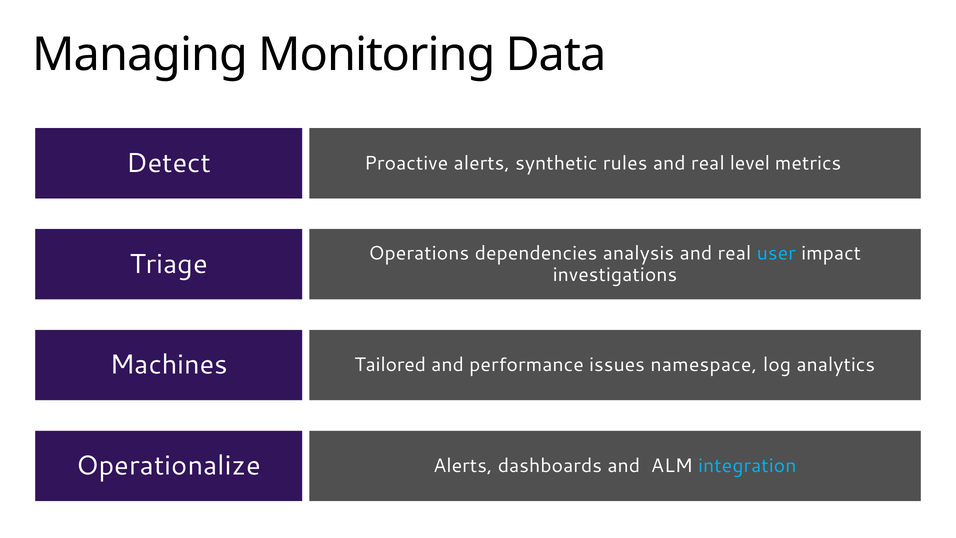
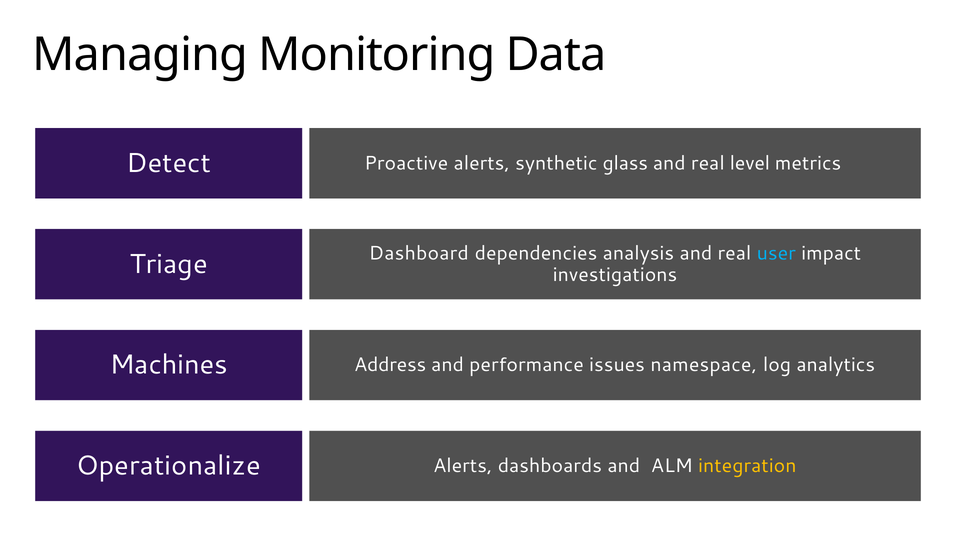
rules: rules -> glass
Operations: Operations -> Dashboard
Tailored: Tailored -> Address
integration colour: light blue -> yellow
